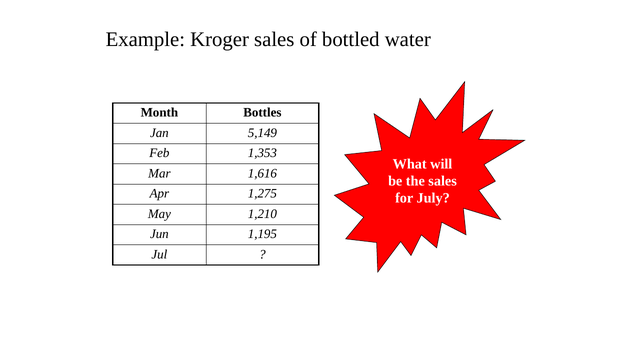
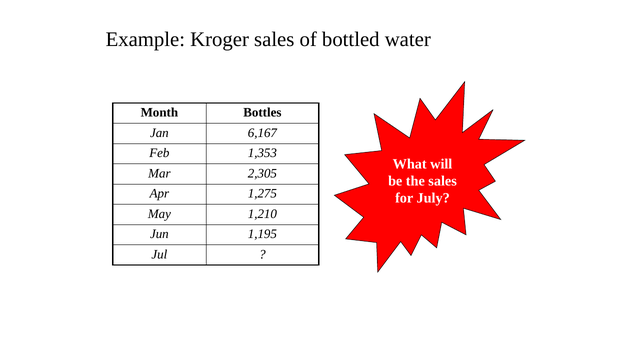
5,149: 5,149 -> 6,167
1,616: 1,616 -> 2,305
